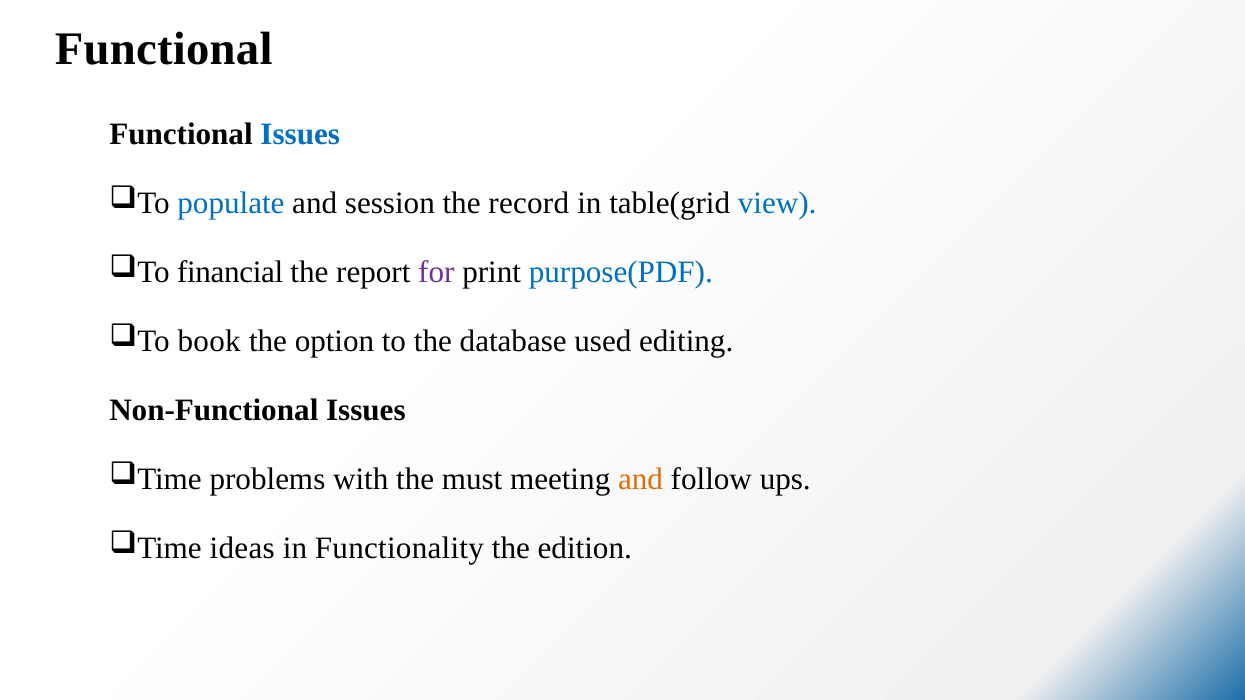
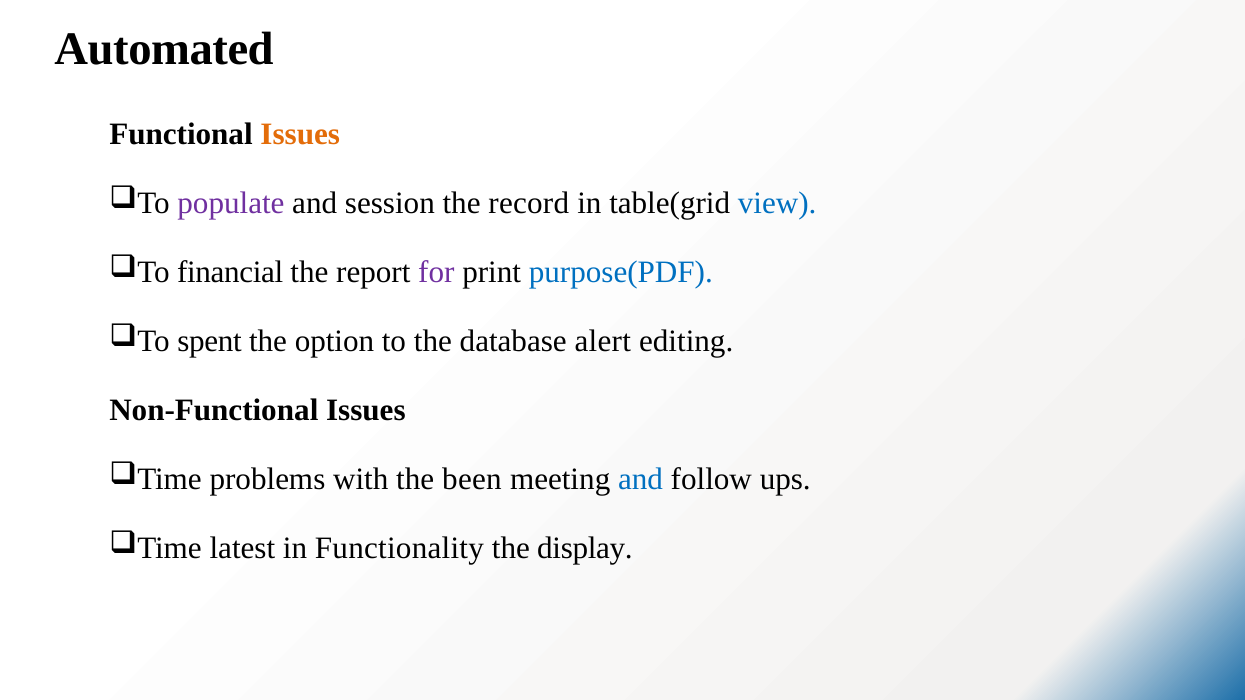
Functional at (164, 49): Functional -> Automated
Issues at (300, 134) colour: blue -> orange
populate colour: blue -> purple
book: book -> spent
used: used -> alert
must: must -> been
and at (641, 479) colour: orange -> blue
ideas: ideas -> latest
edition: edition -> display
